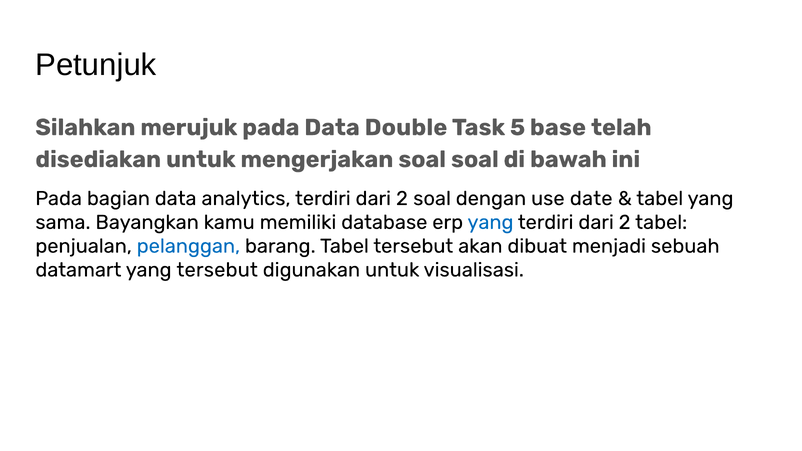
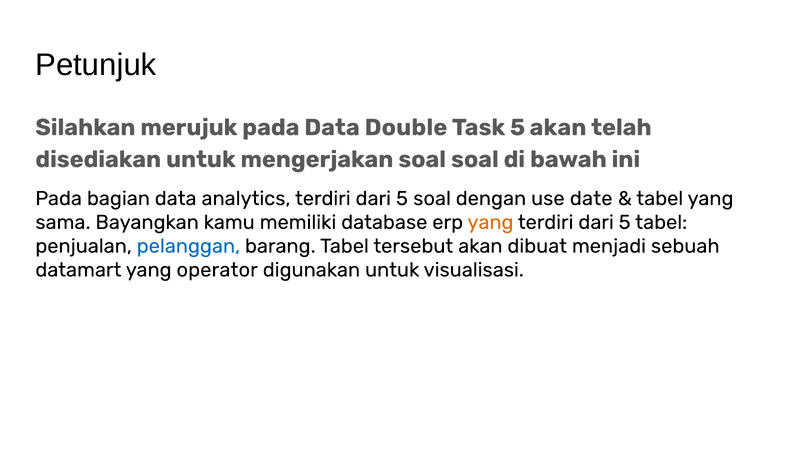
5 base: base -> akan
analytics terdiri dari 2: 2 -> 5
yang at (490, 222) colour: blue -> orange
2 at (625, 222): 2 -> 5
yang tersebut: tersebut -> operator
